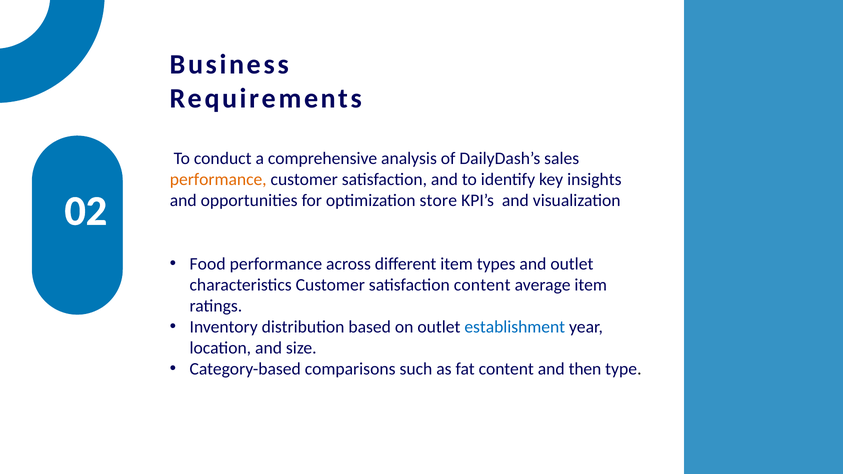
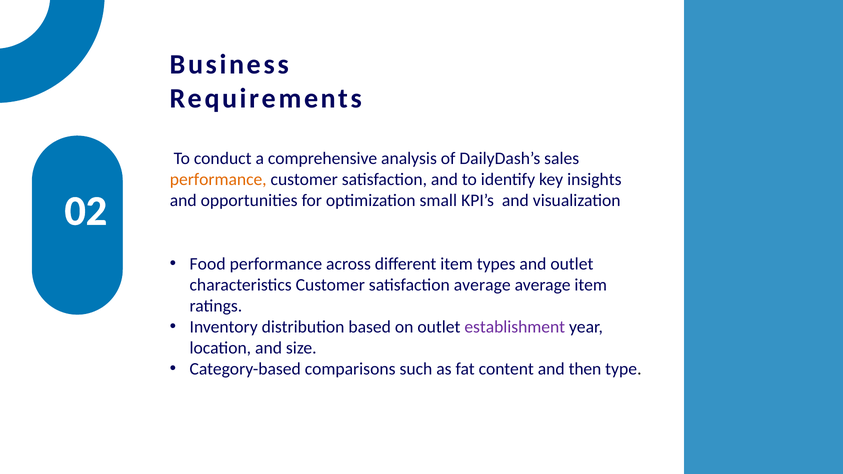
store: store -> small
satisfaction content: content -> average
establishment colour: blue -> purple
